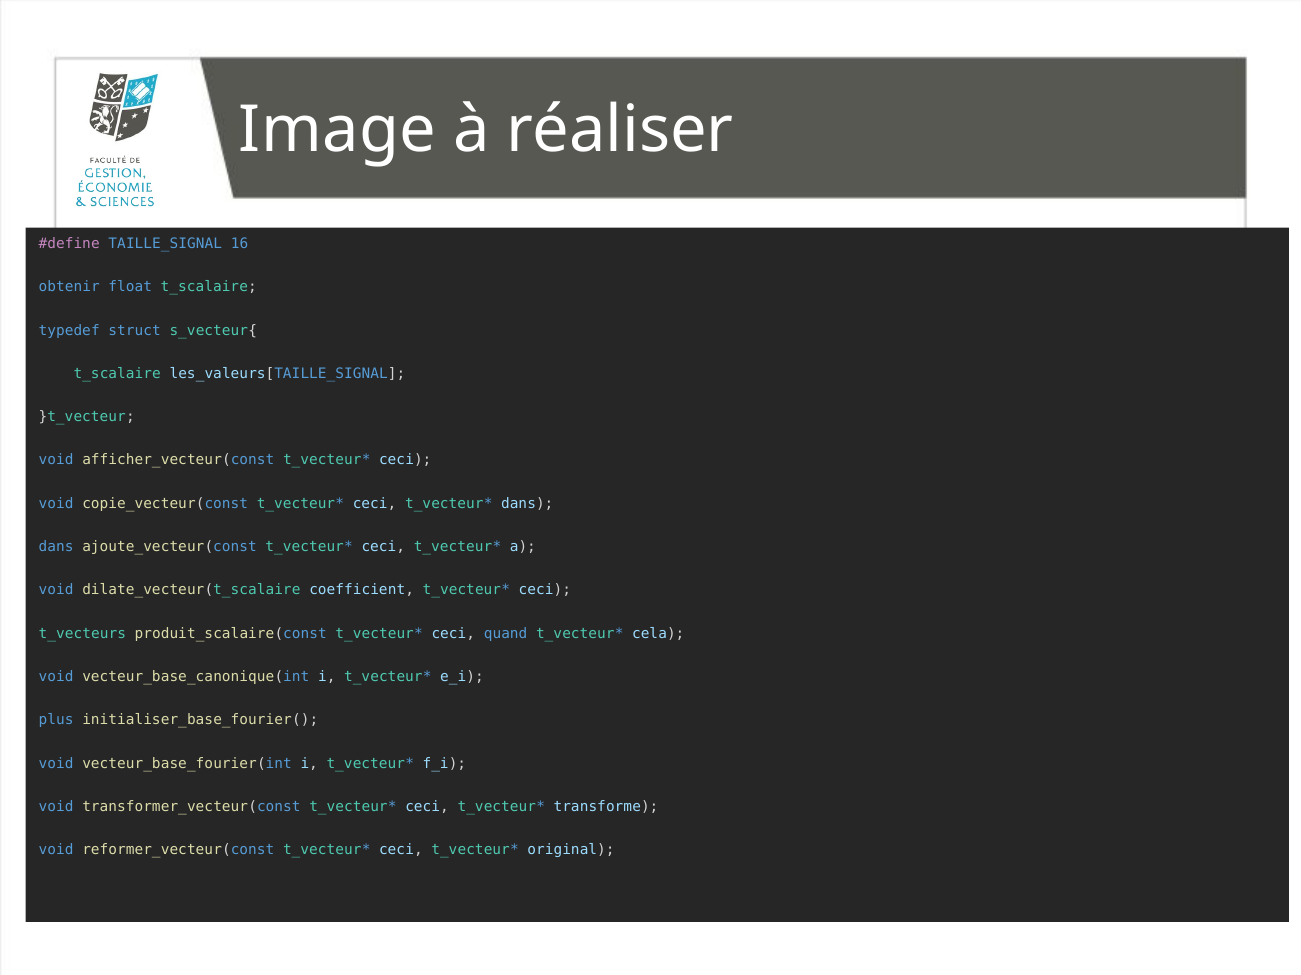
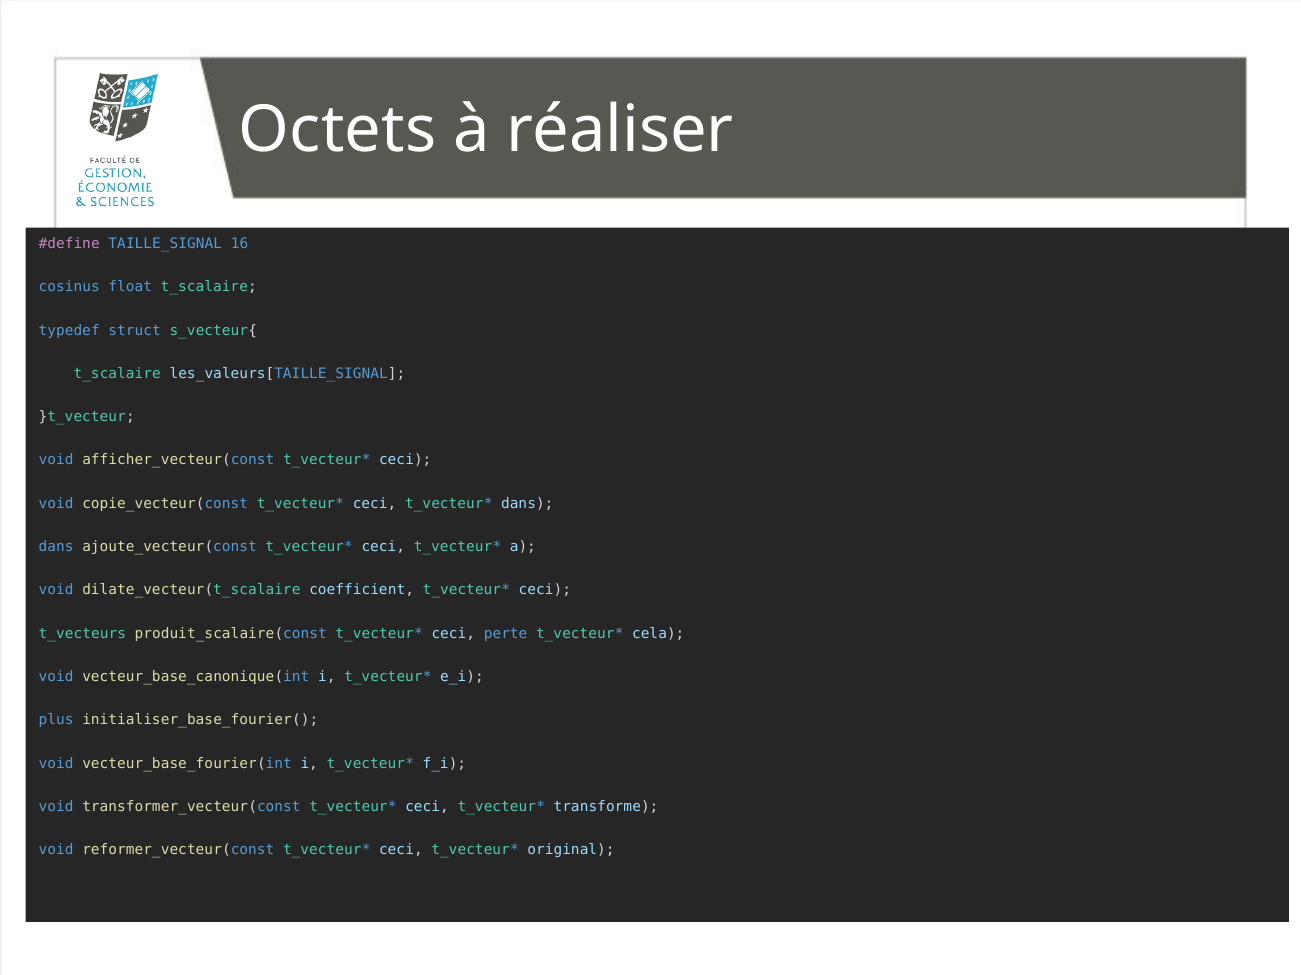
Image: Image -> Octets
obtenir: obtenir -> cosinus
quand: quand -> perte
